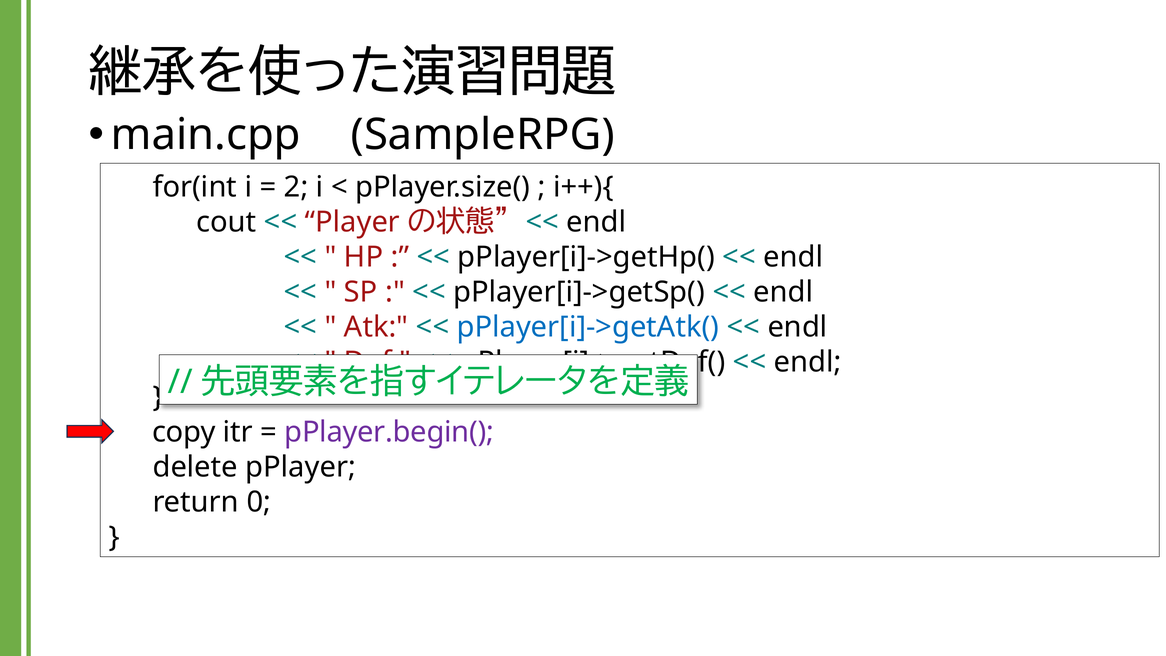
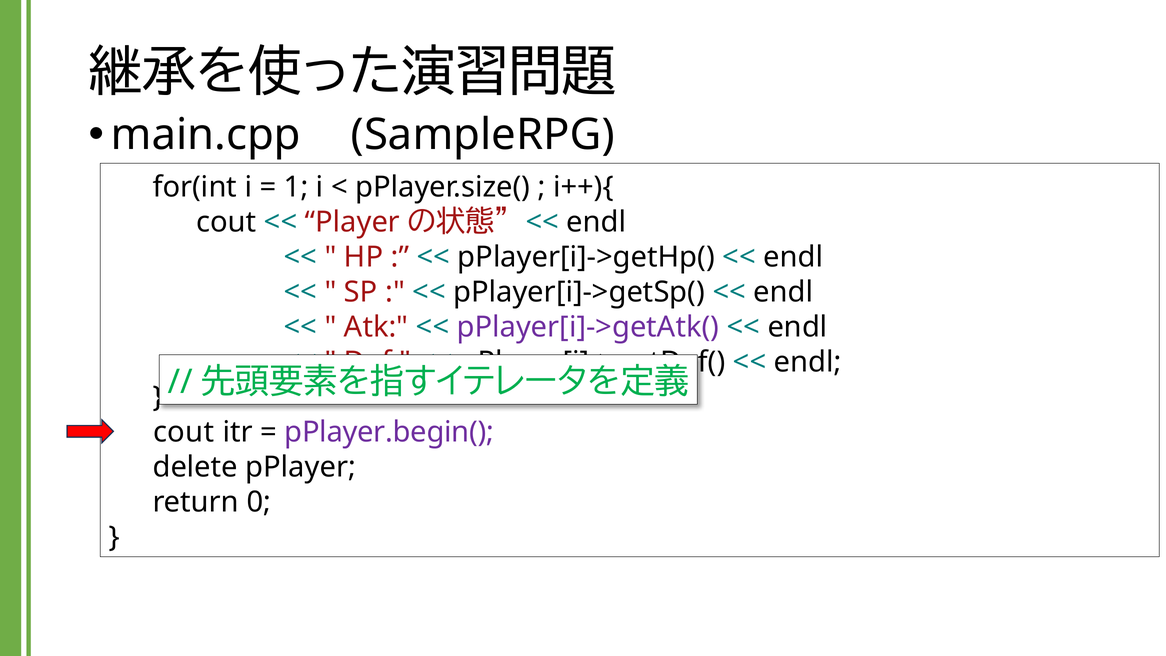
2: 2 -> 1
pPlayer[i]->getAtk( colour: blue -> purple
copy at (184, 432): copy -> cout
